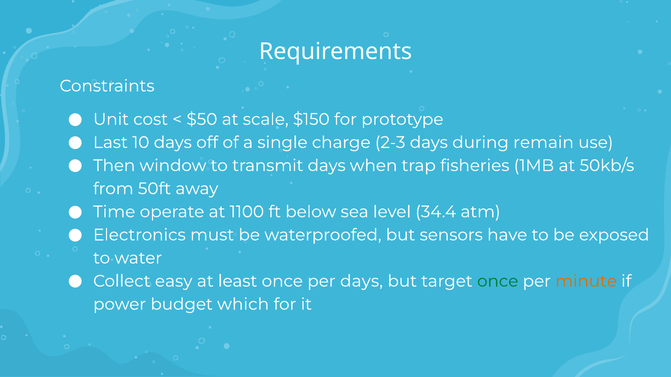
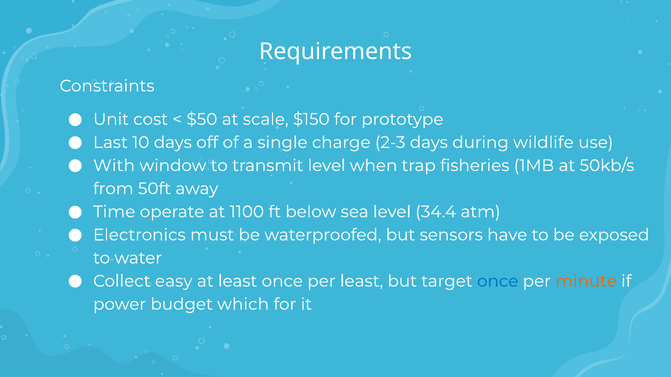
remain: remain -> wildlife
Then: Then -> With
transmit days: days -> level
per days: days -> least
once at (498, 281) colour: green -> blue
